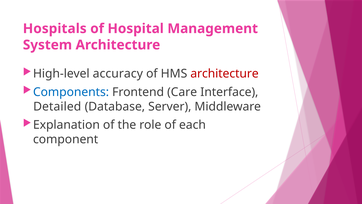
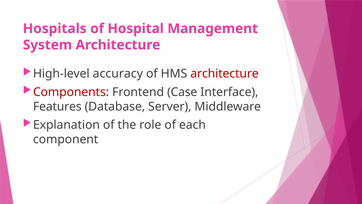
Components colour: blue -> red
Care: Care -> Case
Detailed: Detailed -> Features
